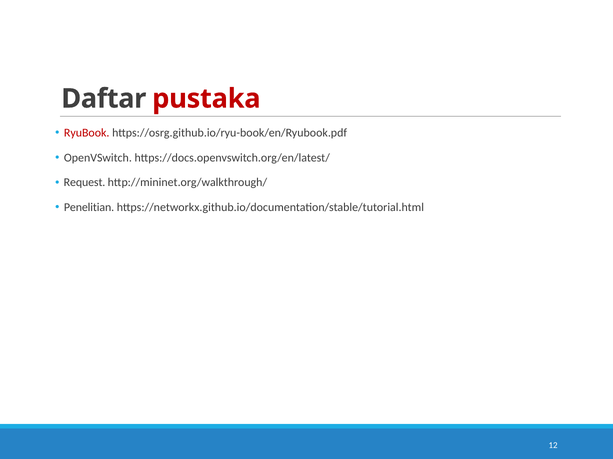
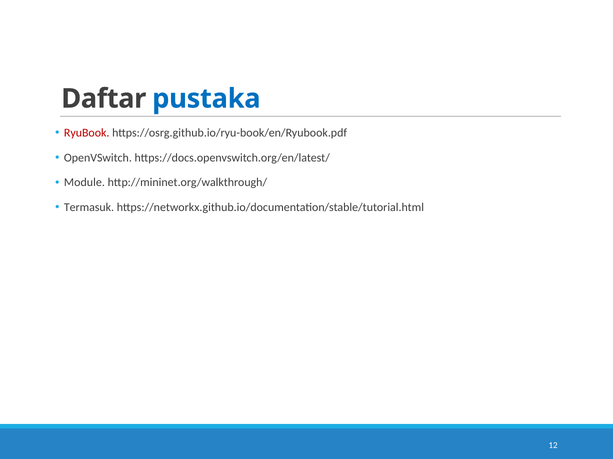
pustaka colour: red -> blue
Request: Request -> Module
Penelitian: Penelitian -> Termasuk
